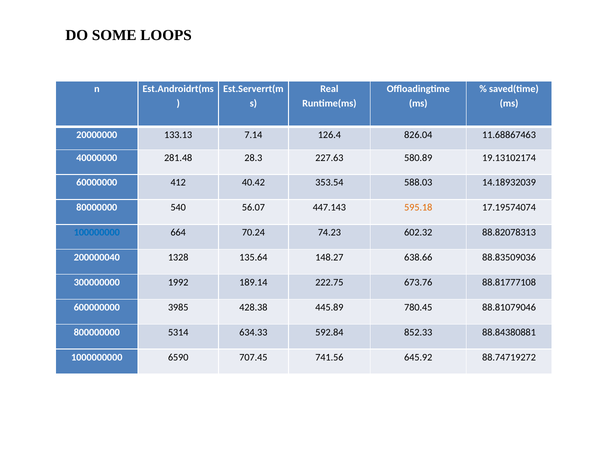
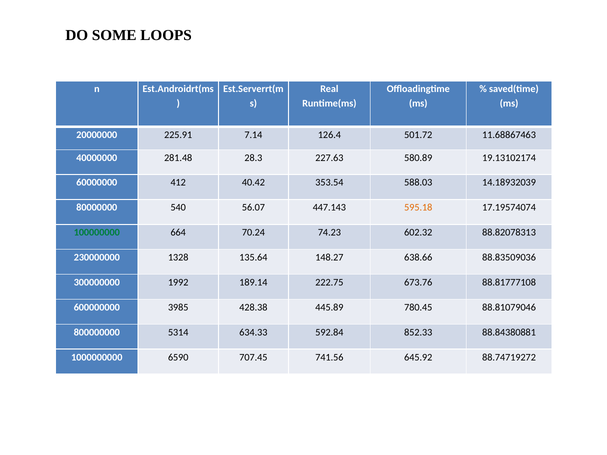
133.13: 133.13 -> 225.91
826.04: 826.04 -> 501.72
100000000 colour: blue -> green
200000040: 200000040 -> 230000000
